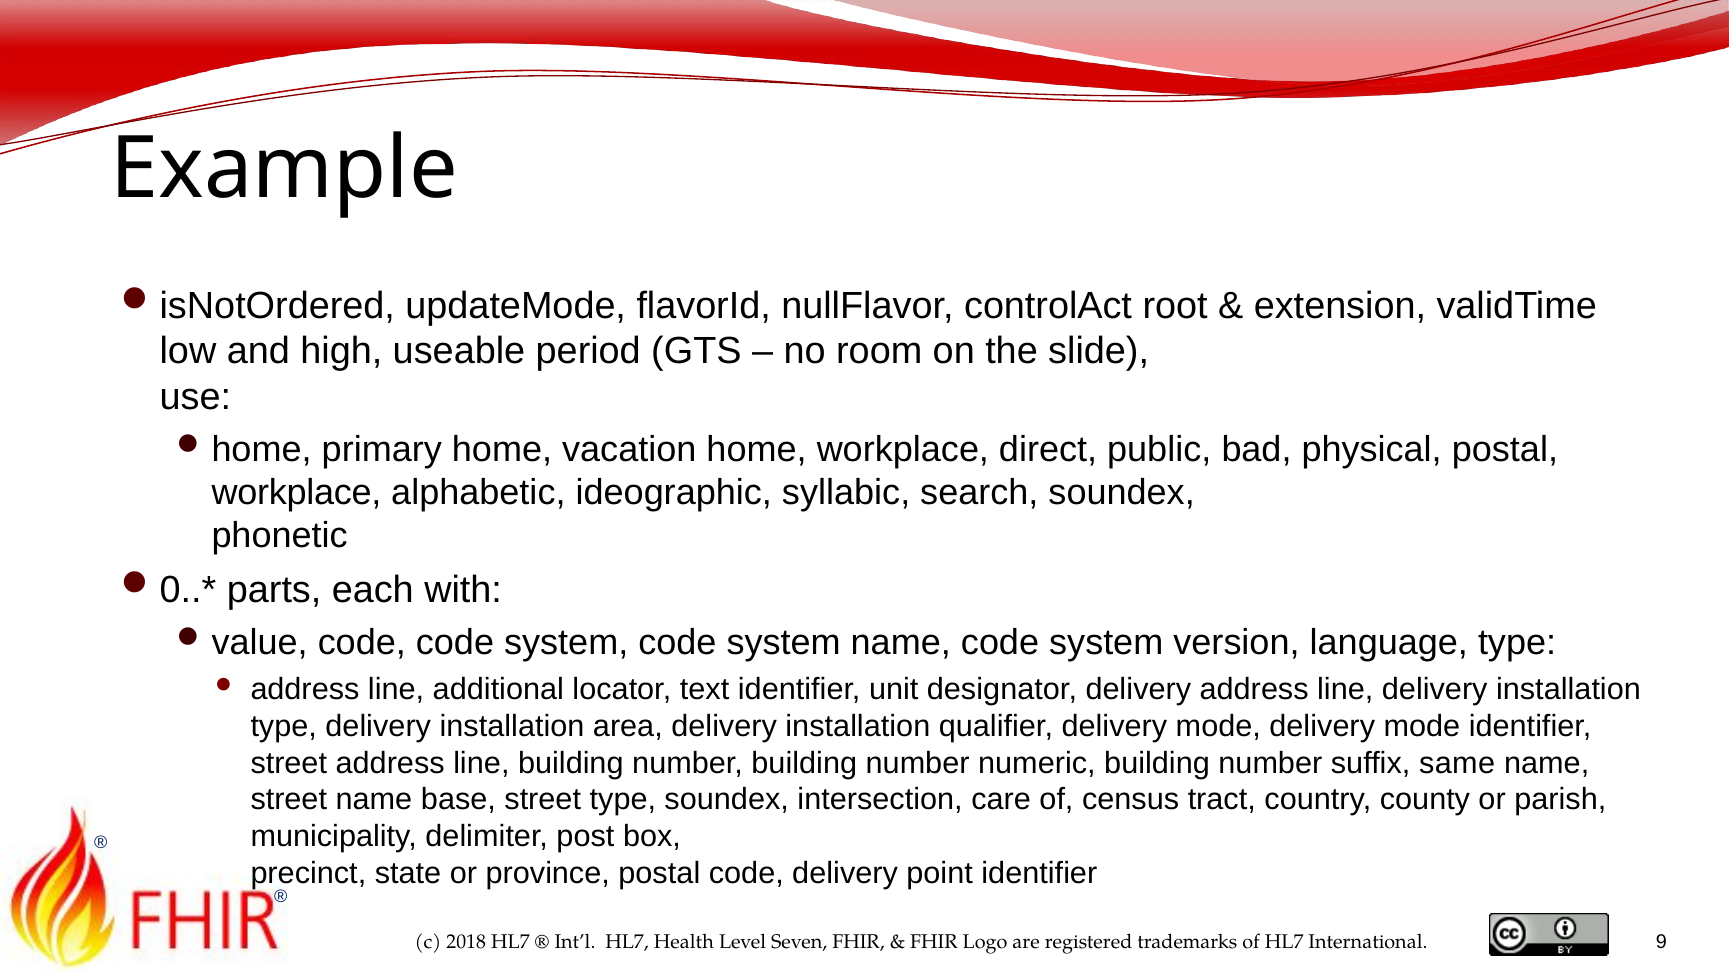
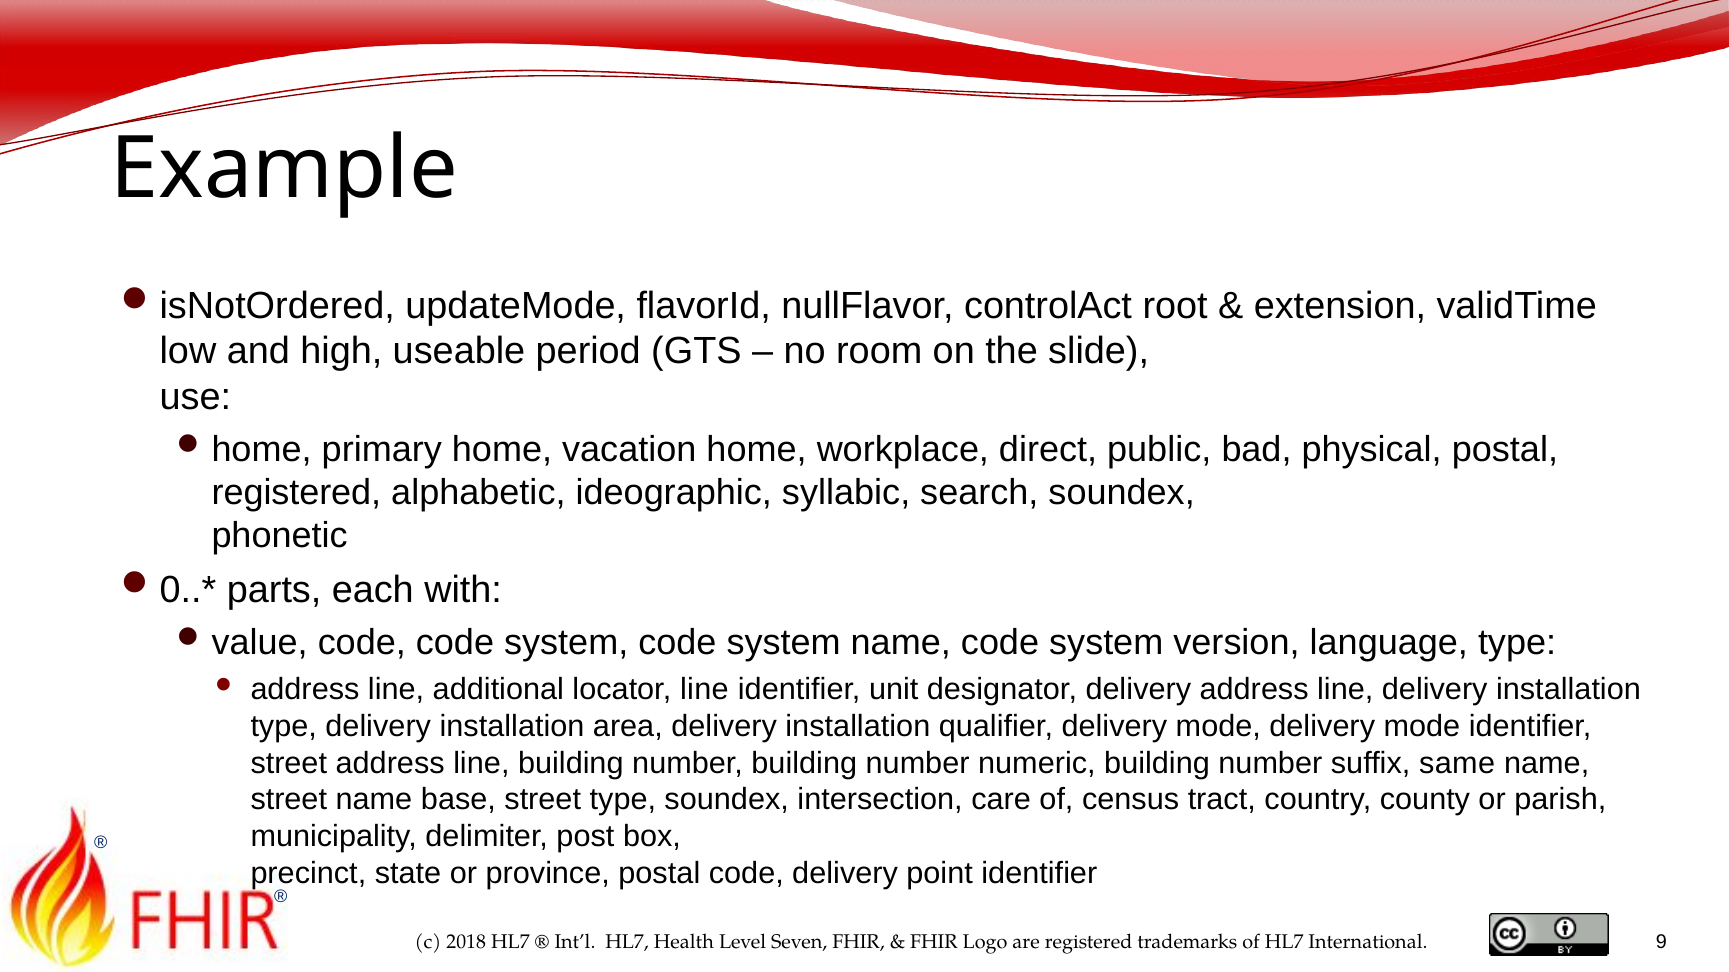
workplace at (297, 493): workplace -> registered
locator text: text -> line
